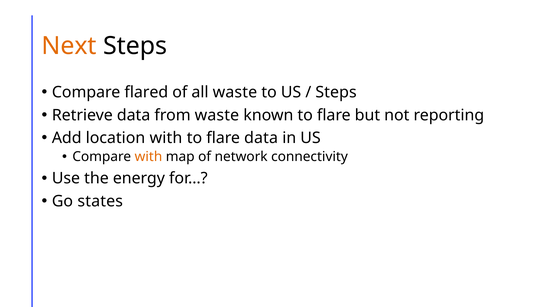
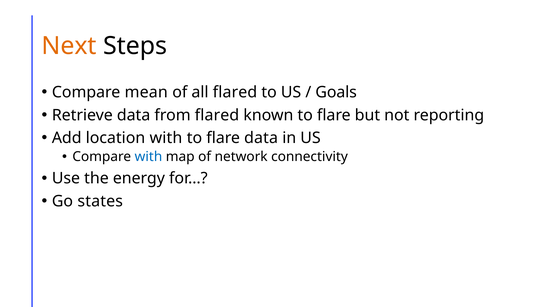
flared: flared -> mean
all waste: waste -> flared
Steps at (336, 92): Steps -> Goals
from waste: waste -> flared
with at (148, 157) colour: orange -> blue
